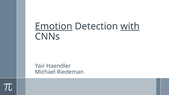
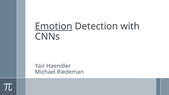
with underline: present -> none
